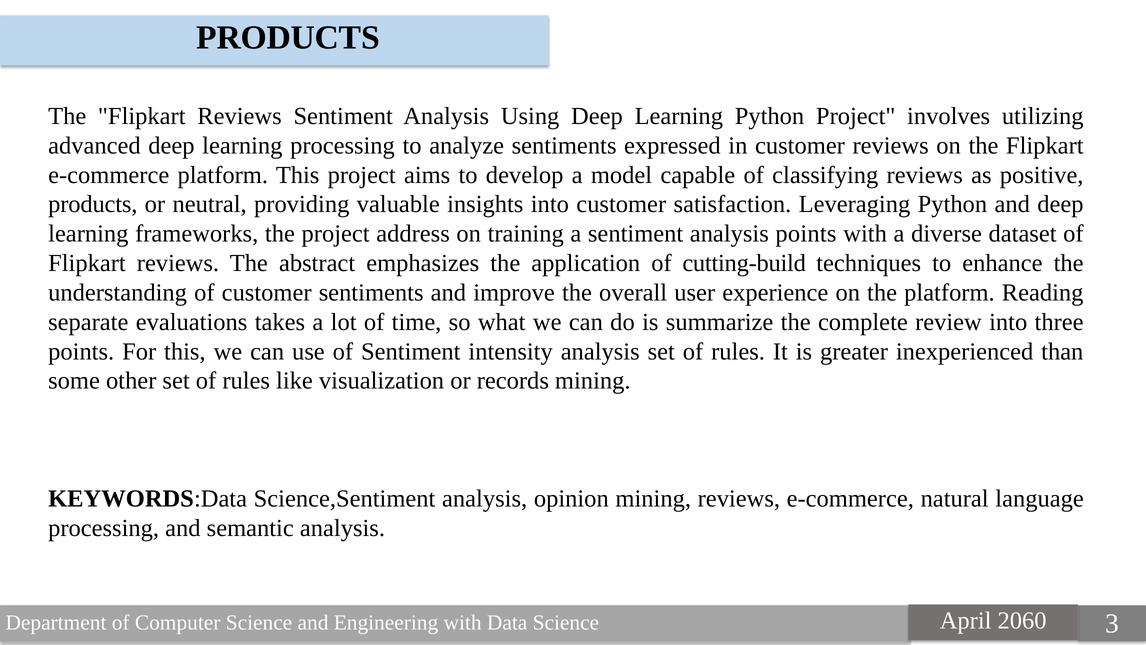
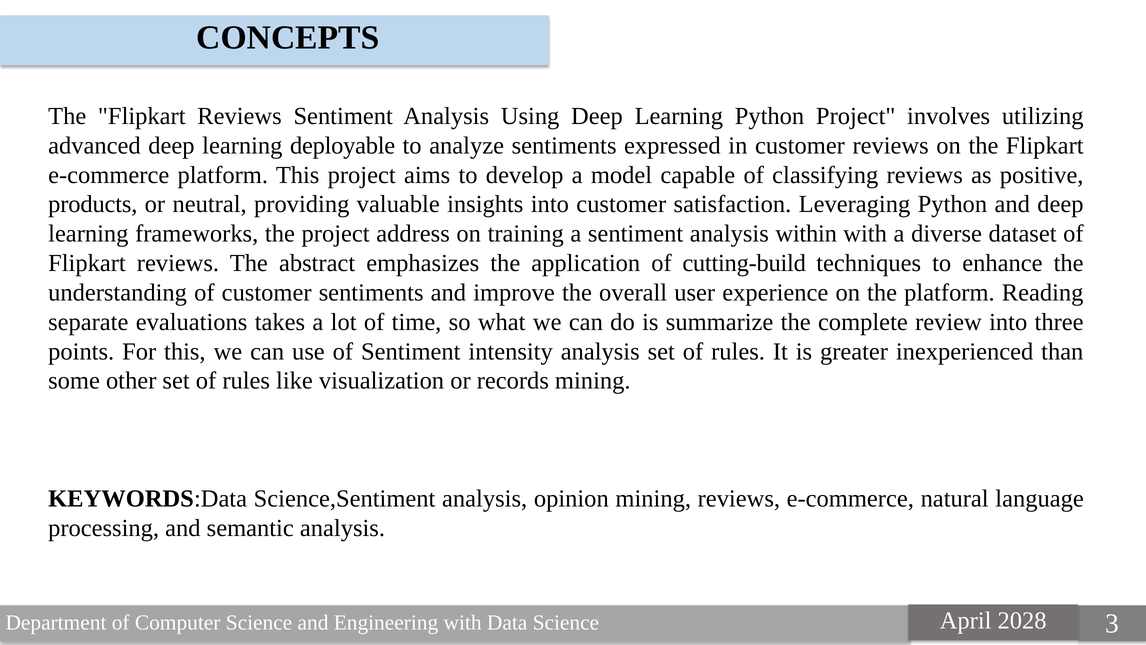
PRODUCTS at (288, 38): PRODUCTS -> CONCEPTS
learning processing: processing -> deployable
analysis points: points -> within
2060: 2060 -> 2028
